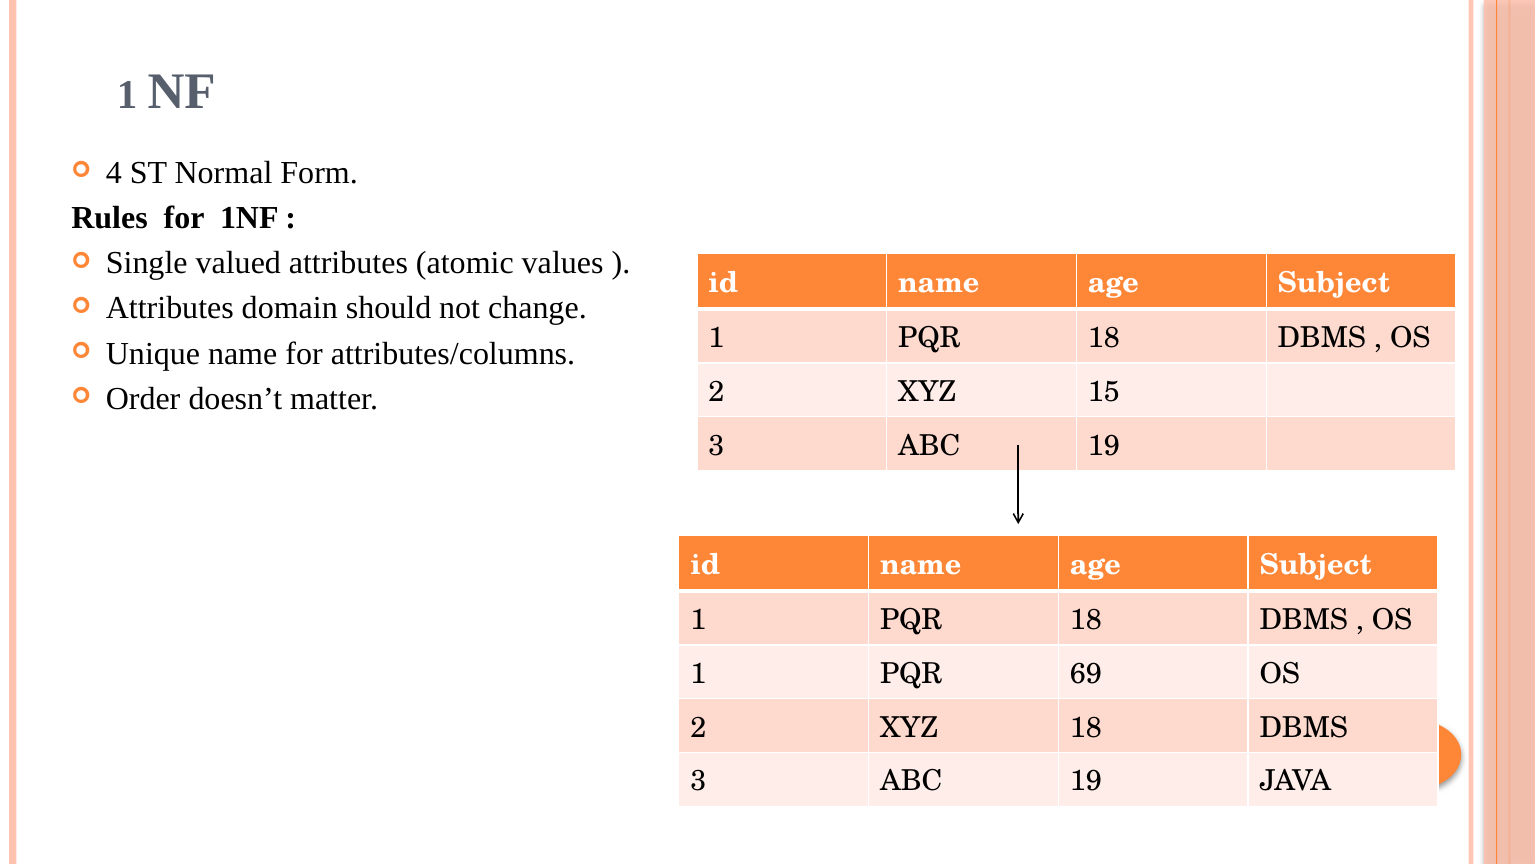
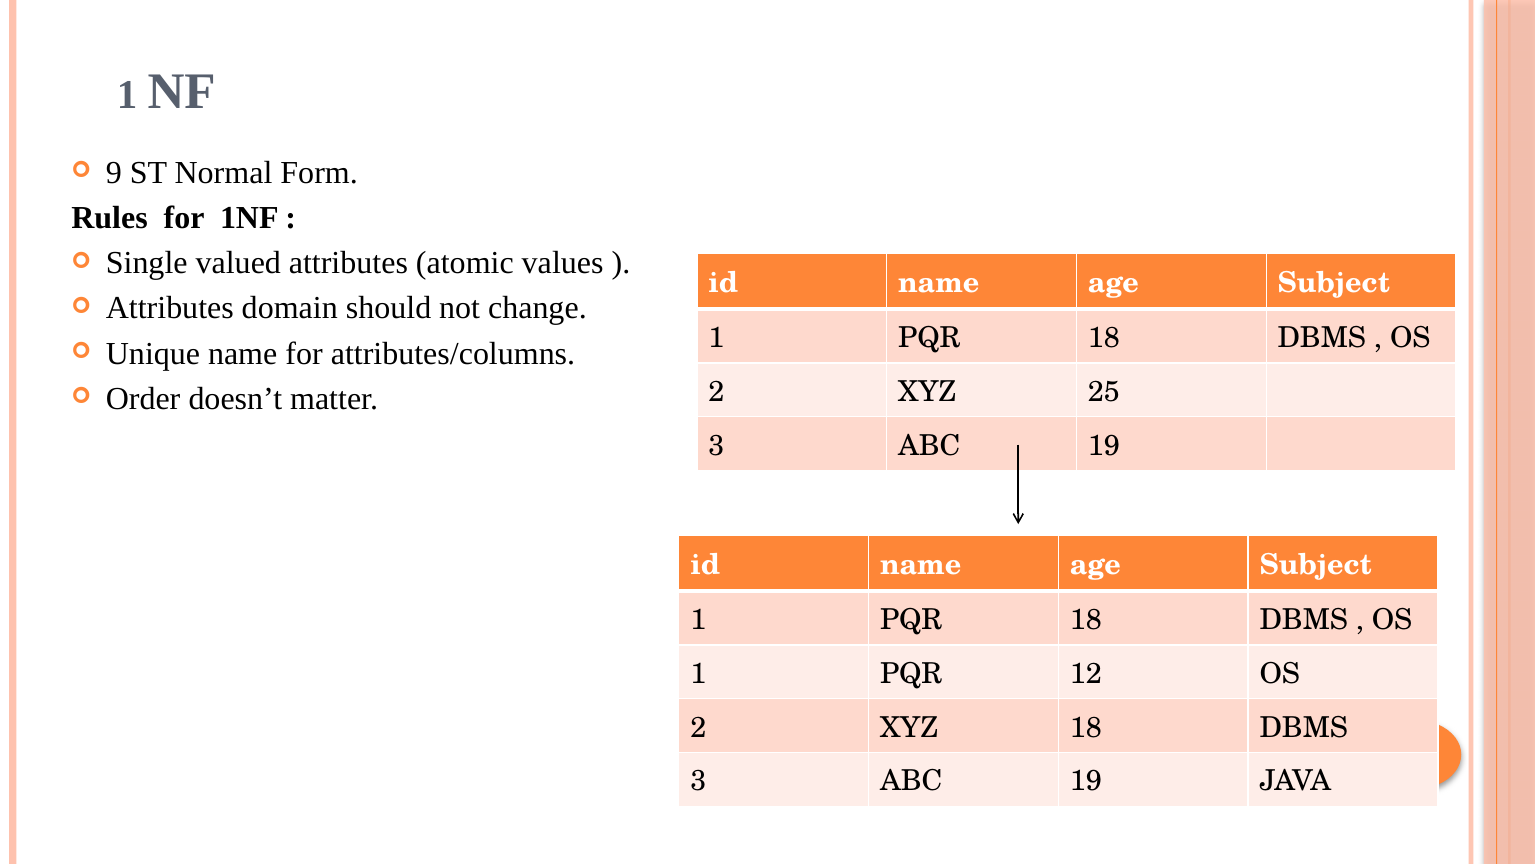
4: 4 -> 9
15: 15 -> 25
69: 69 -> 12
